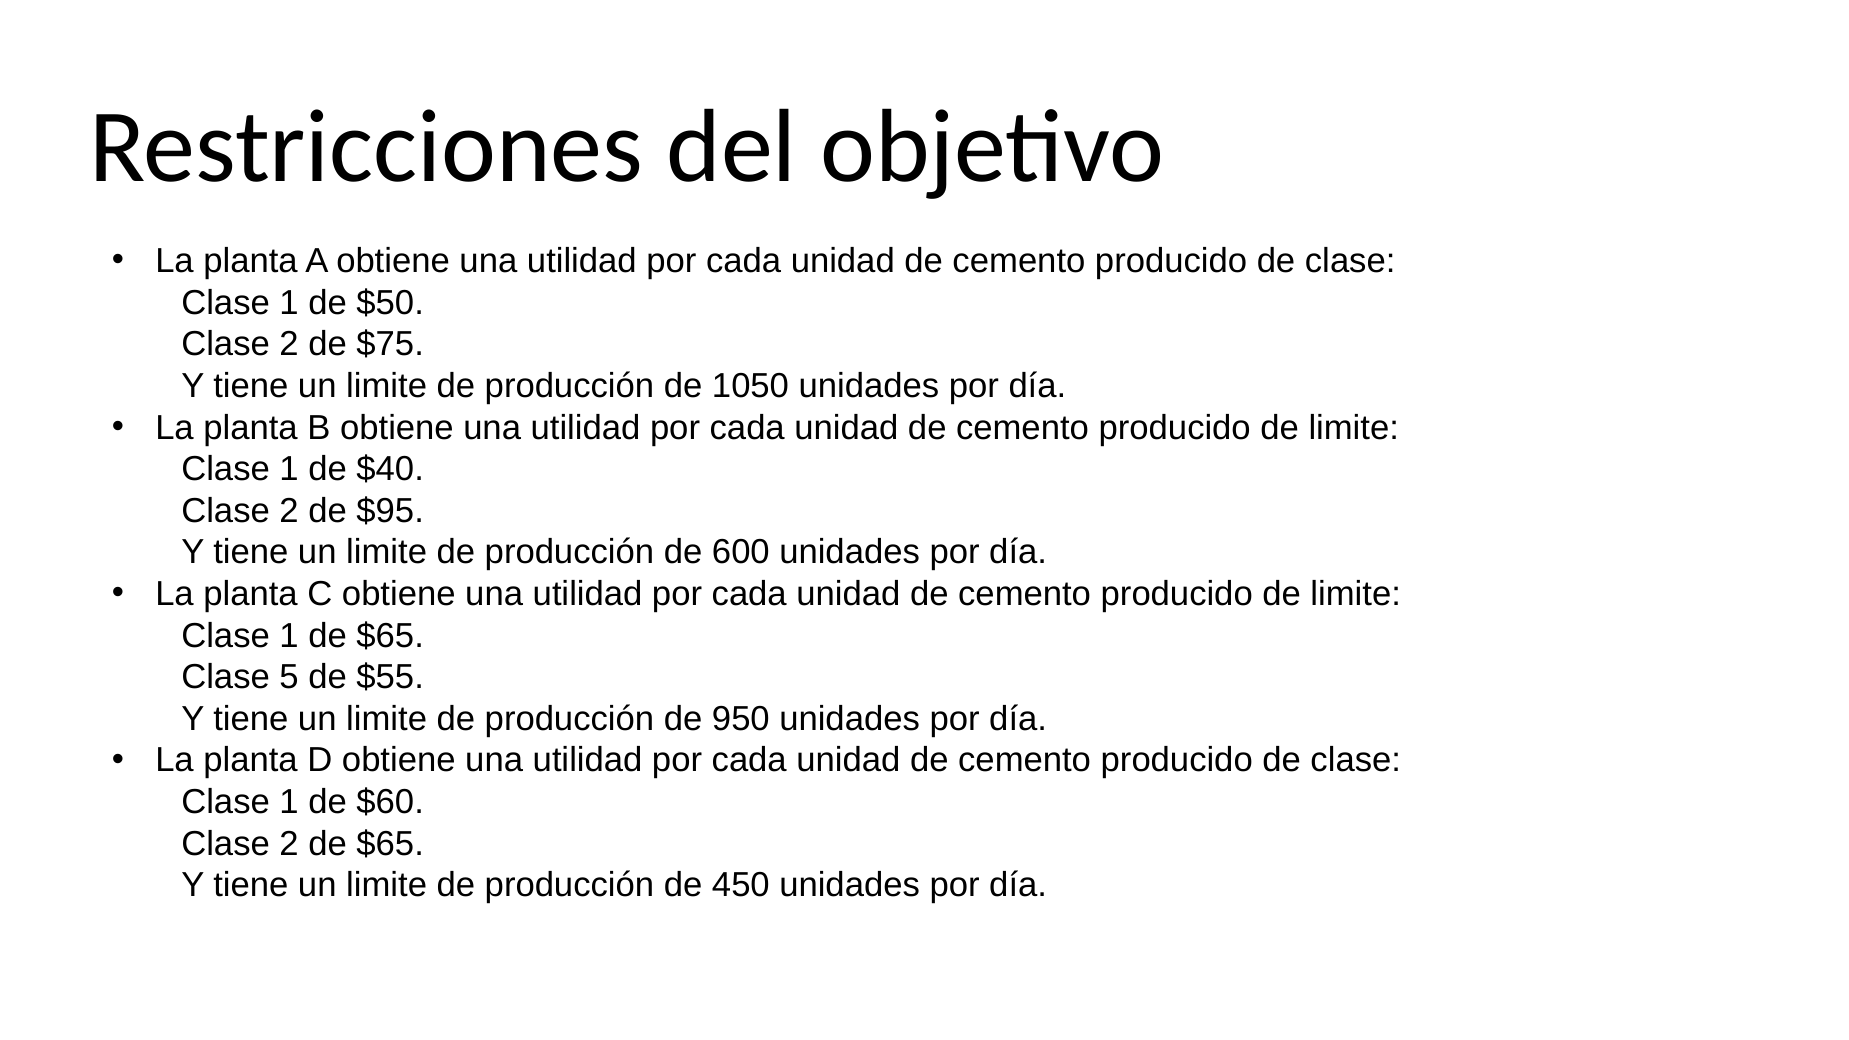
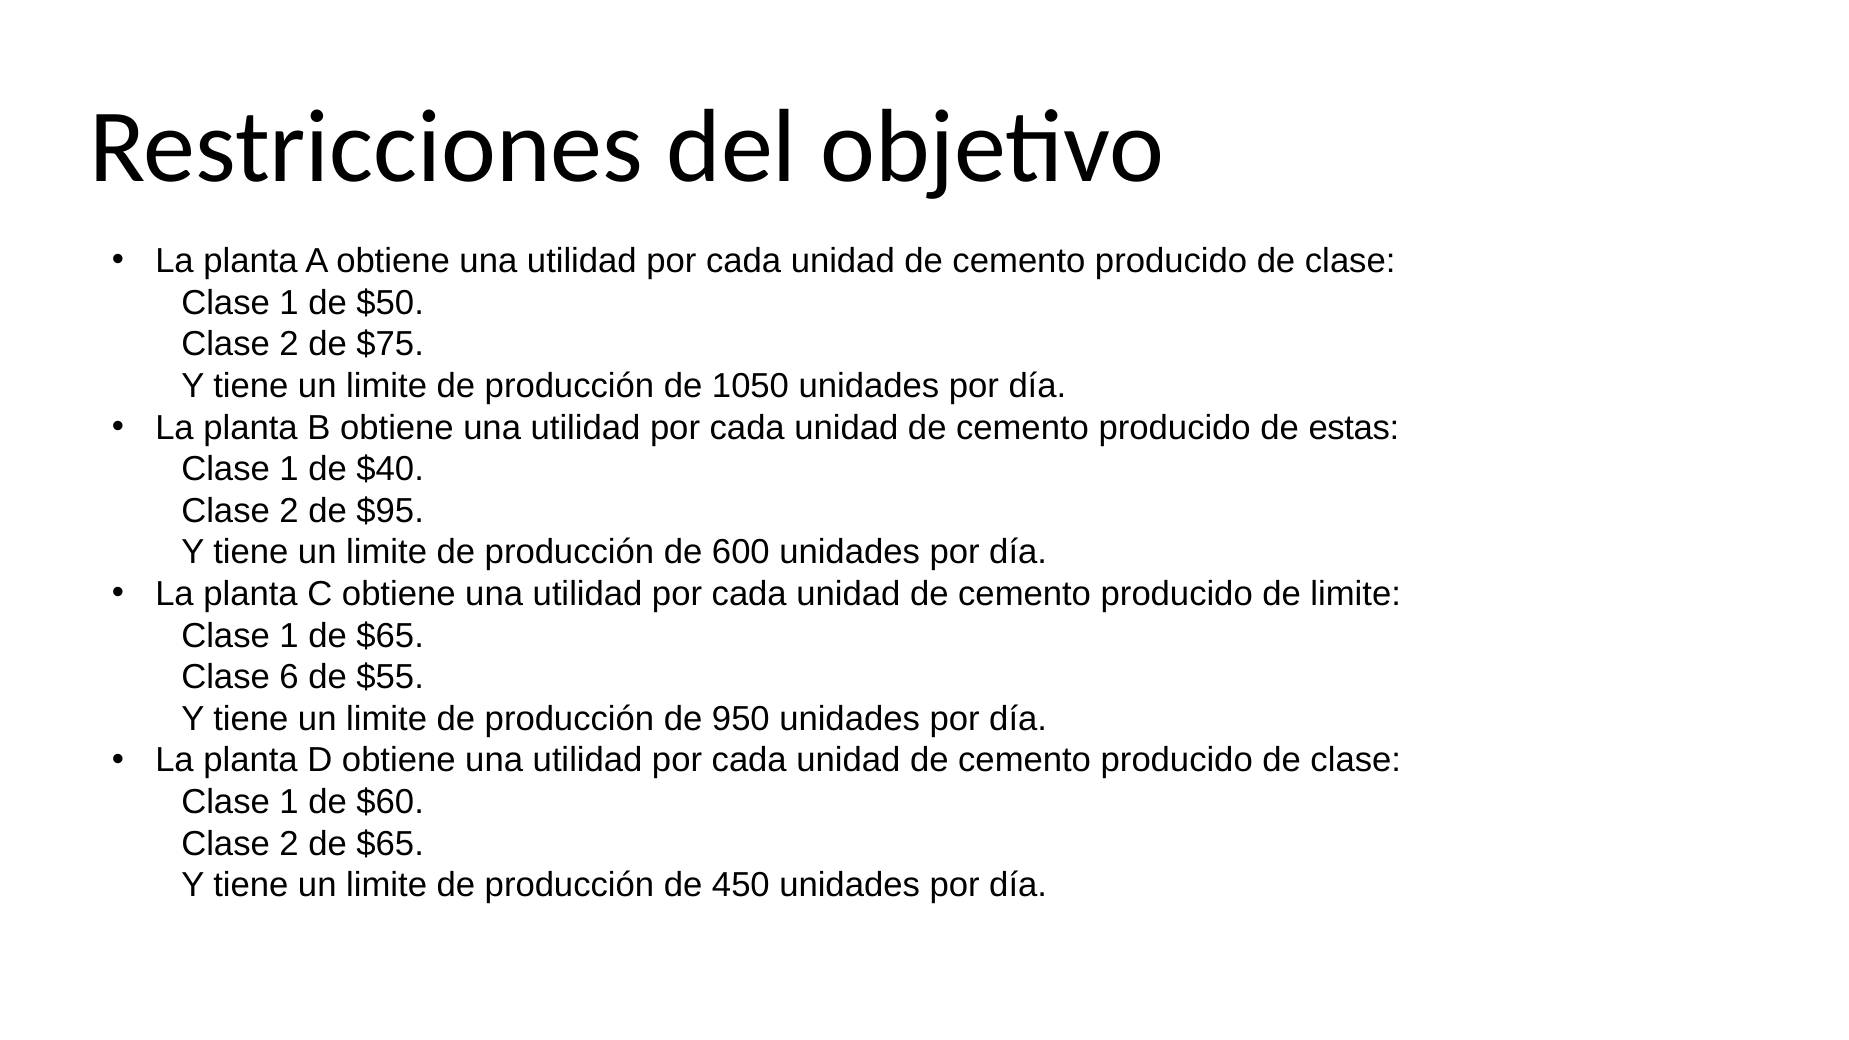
limite at (1354, 428): limite -> estas
5: 5 -> 6
